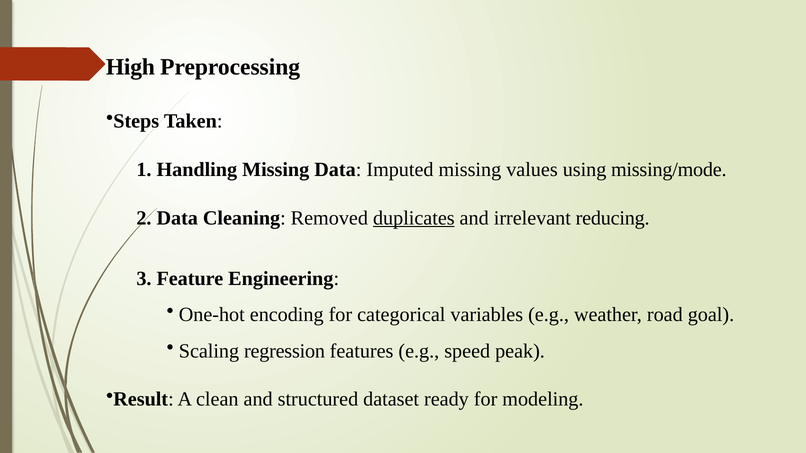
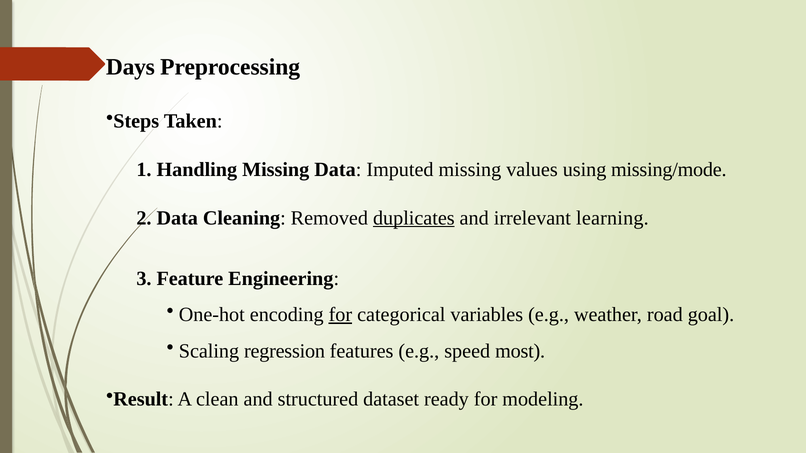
High: High -> Days
reducing: reducing -> learning
for at (340, 315) underline: none -> present
peak: peak -> most
